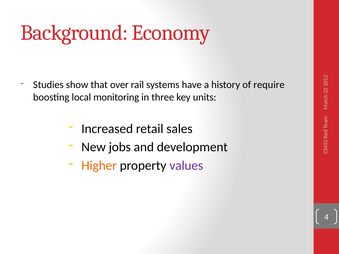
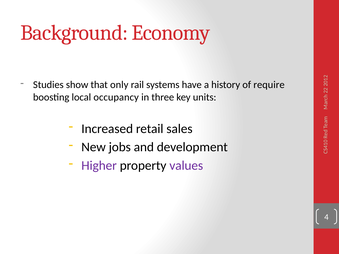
over: over -> only
monitoring: monitoring -> occupancy
Higher colour: orange -> purple
